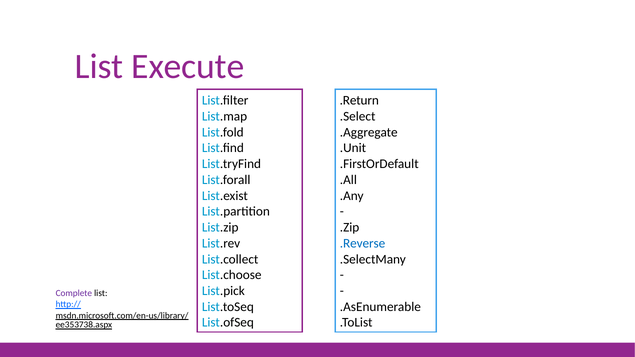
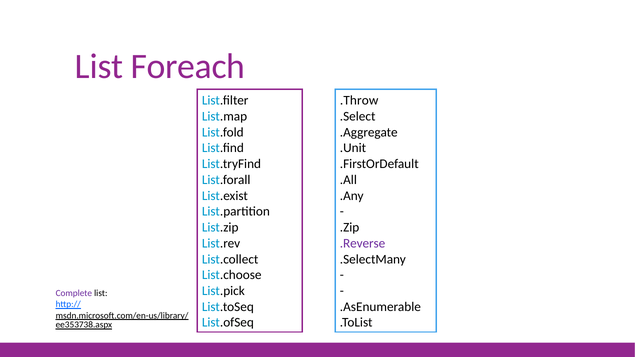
Execute: Execute -> Foreach
.Return: .Return -> .Throw
.Reverse colour: blue -> purple
